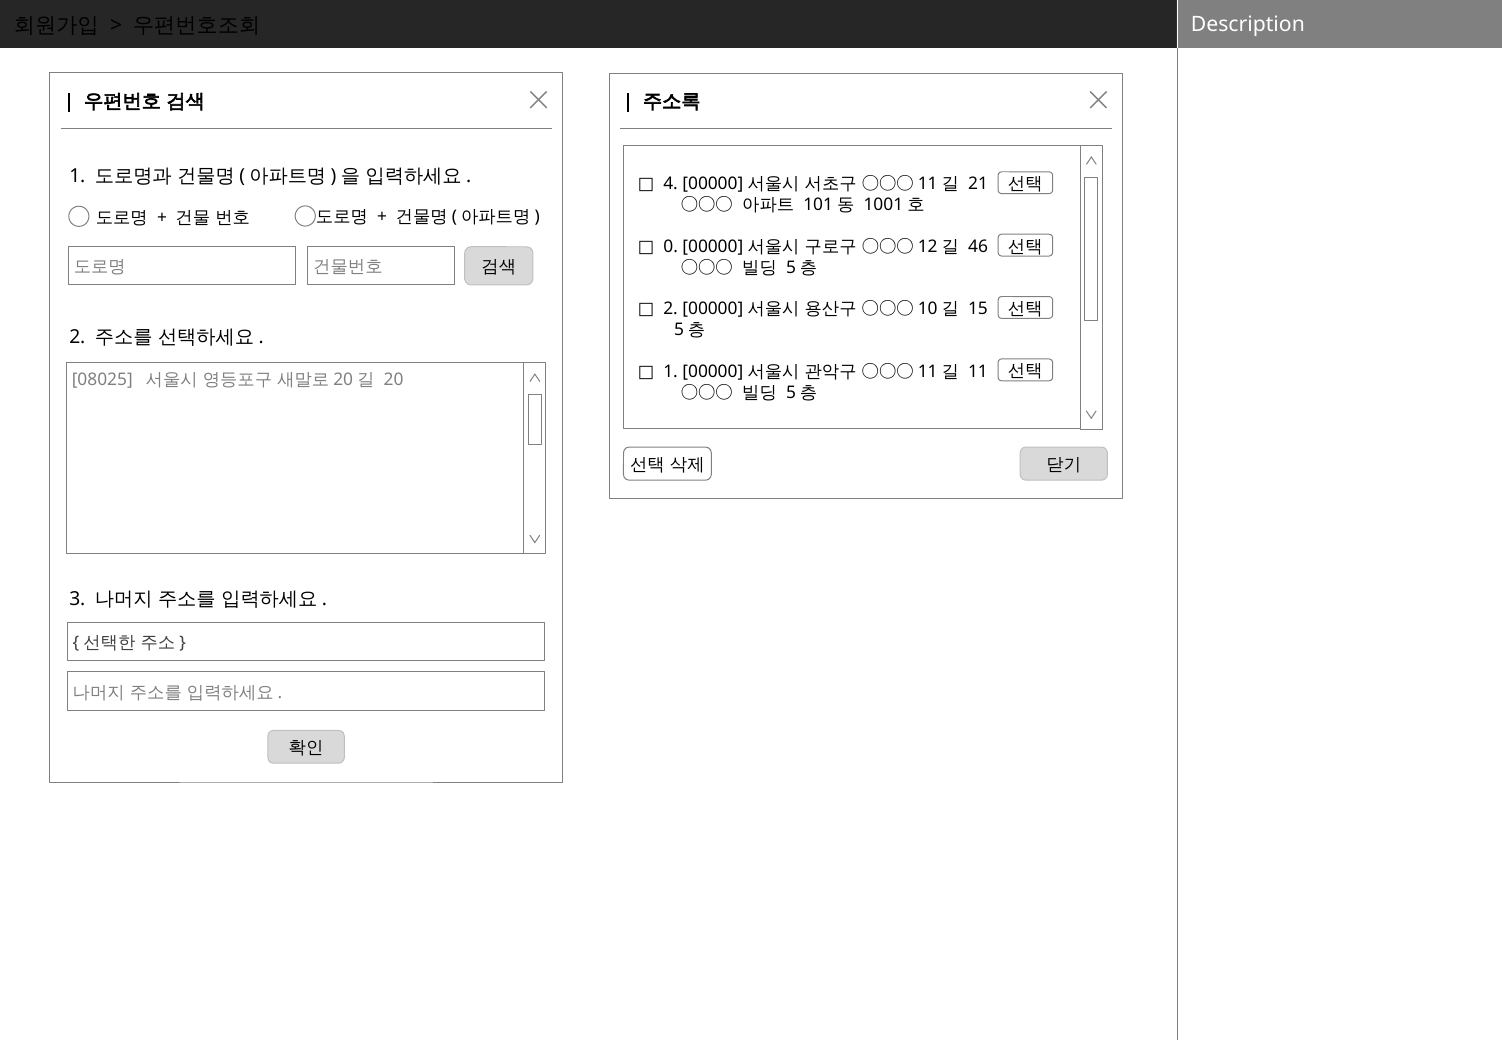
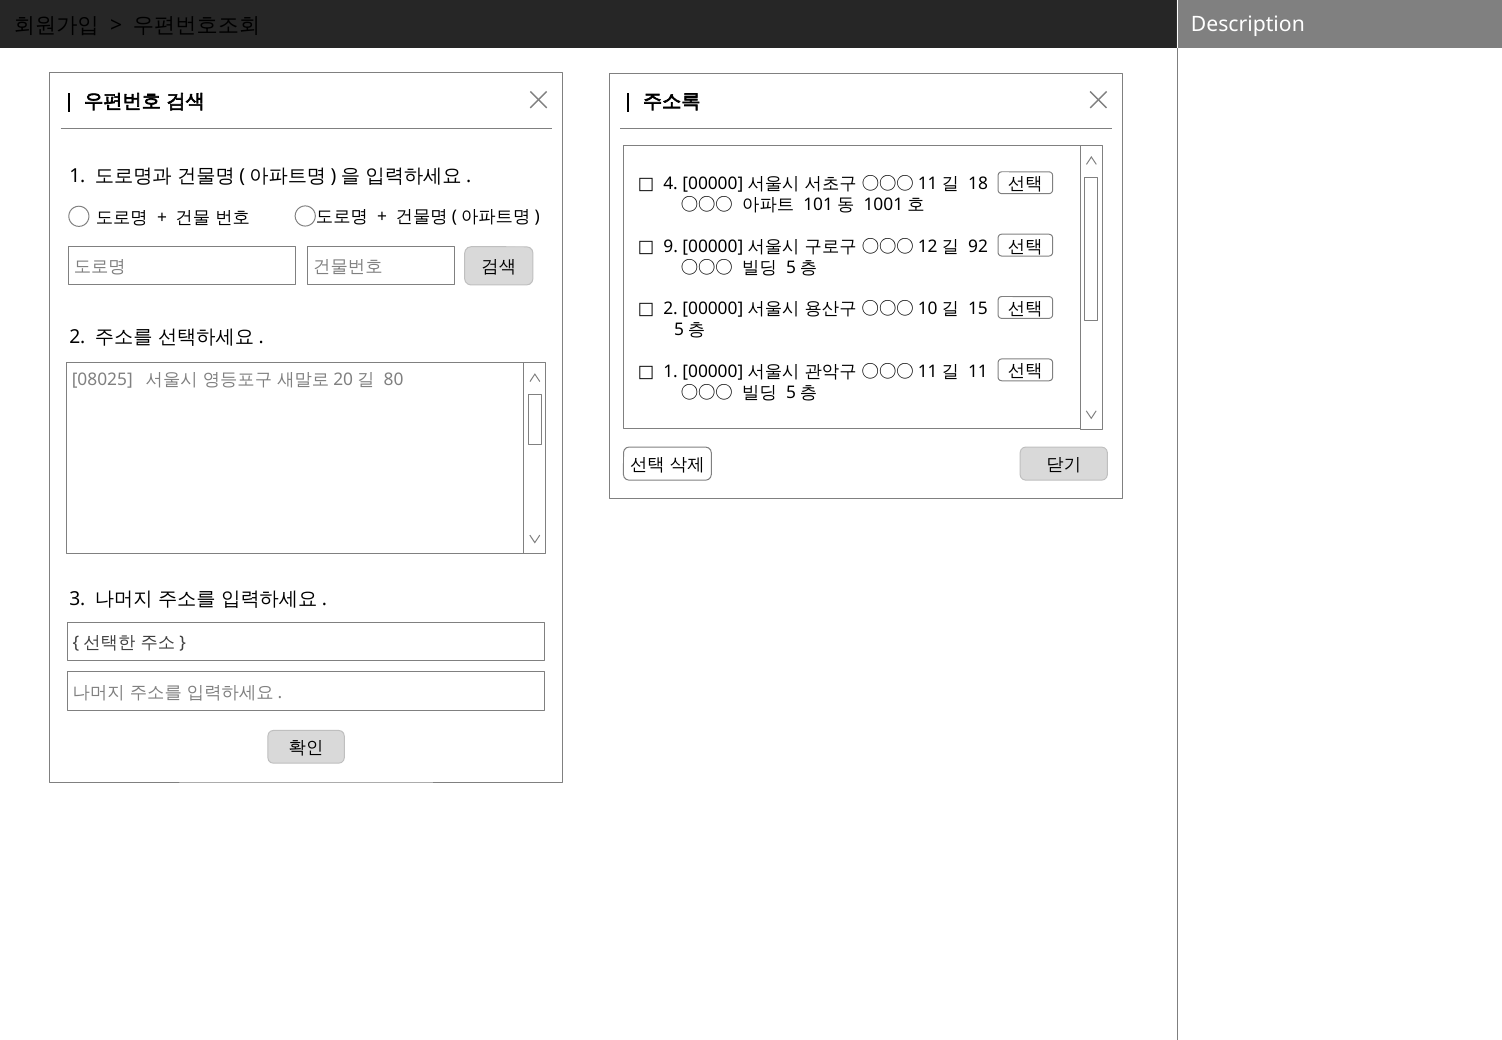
21: 21 -> 18
0: 0 -> 9
46: 46 -> 92
20: 20 -> 80
